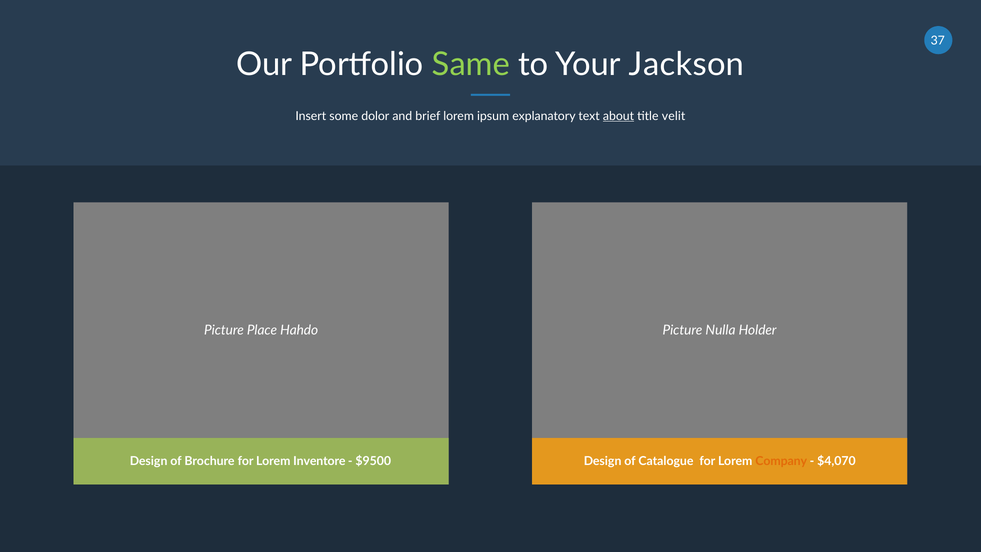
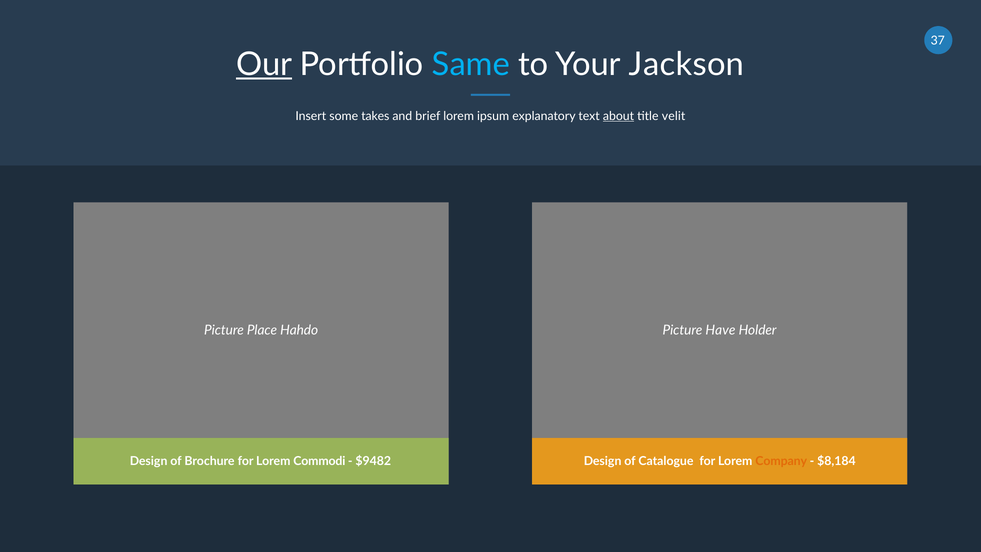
Our underline: none -> present
Same colour: light green -> light blue
dolor: dolor -> takes
Nulla: Nulla -> Have
Inventore: Inventore -> Commodi
$9500: $9500 -> $9482
$4,070: $4,070 -> $8,184
